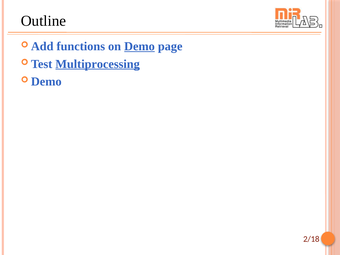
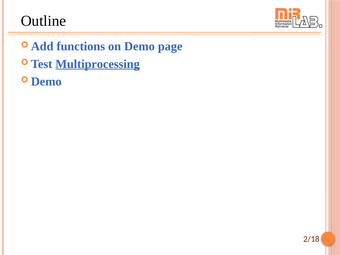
Demo at (139, 46) underline: present -> none
